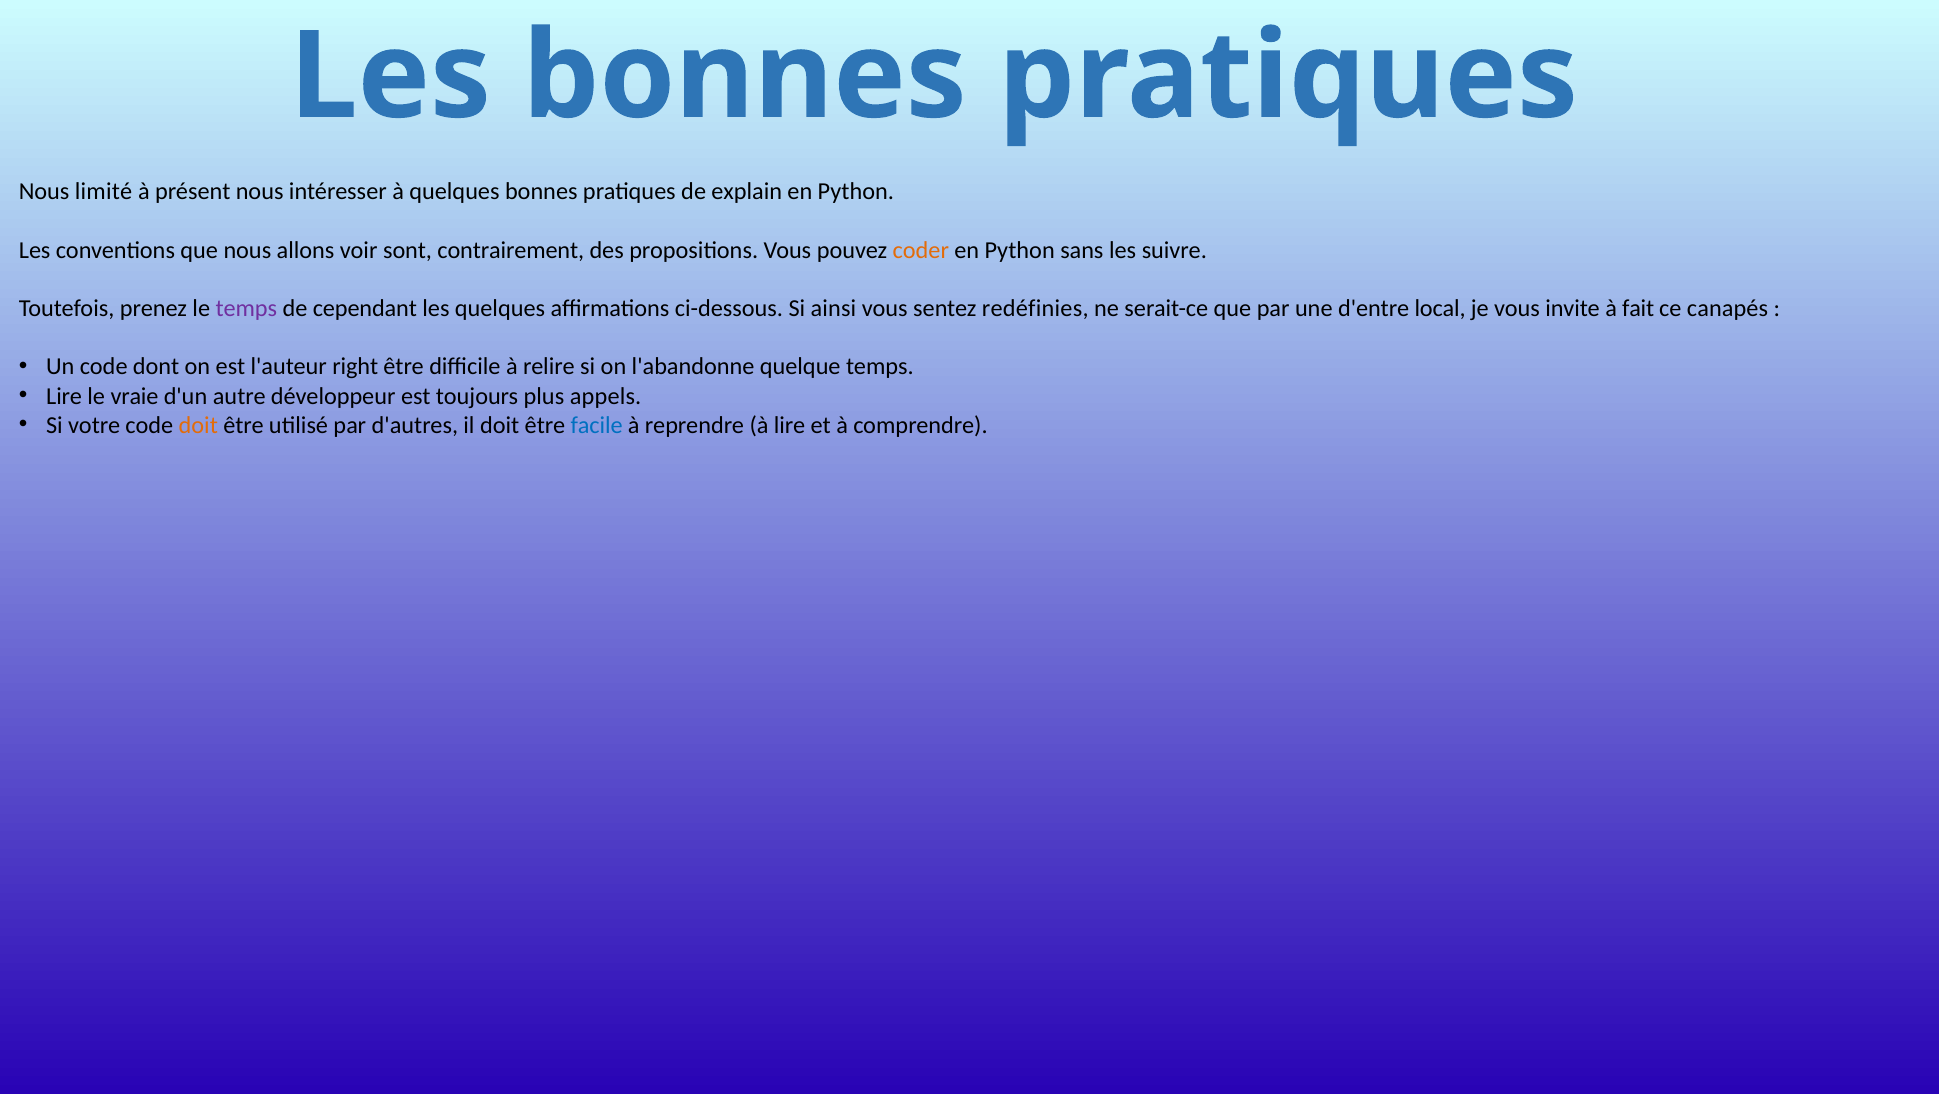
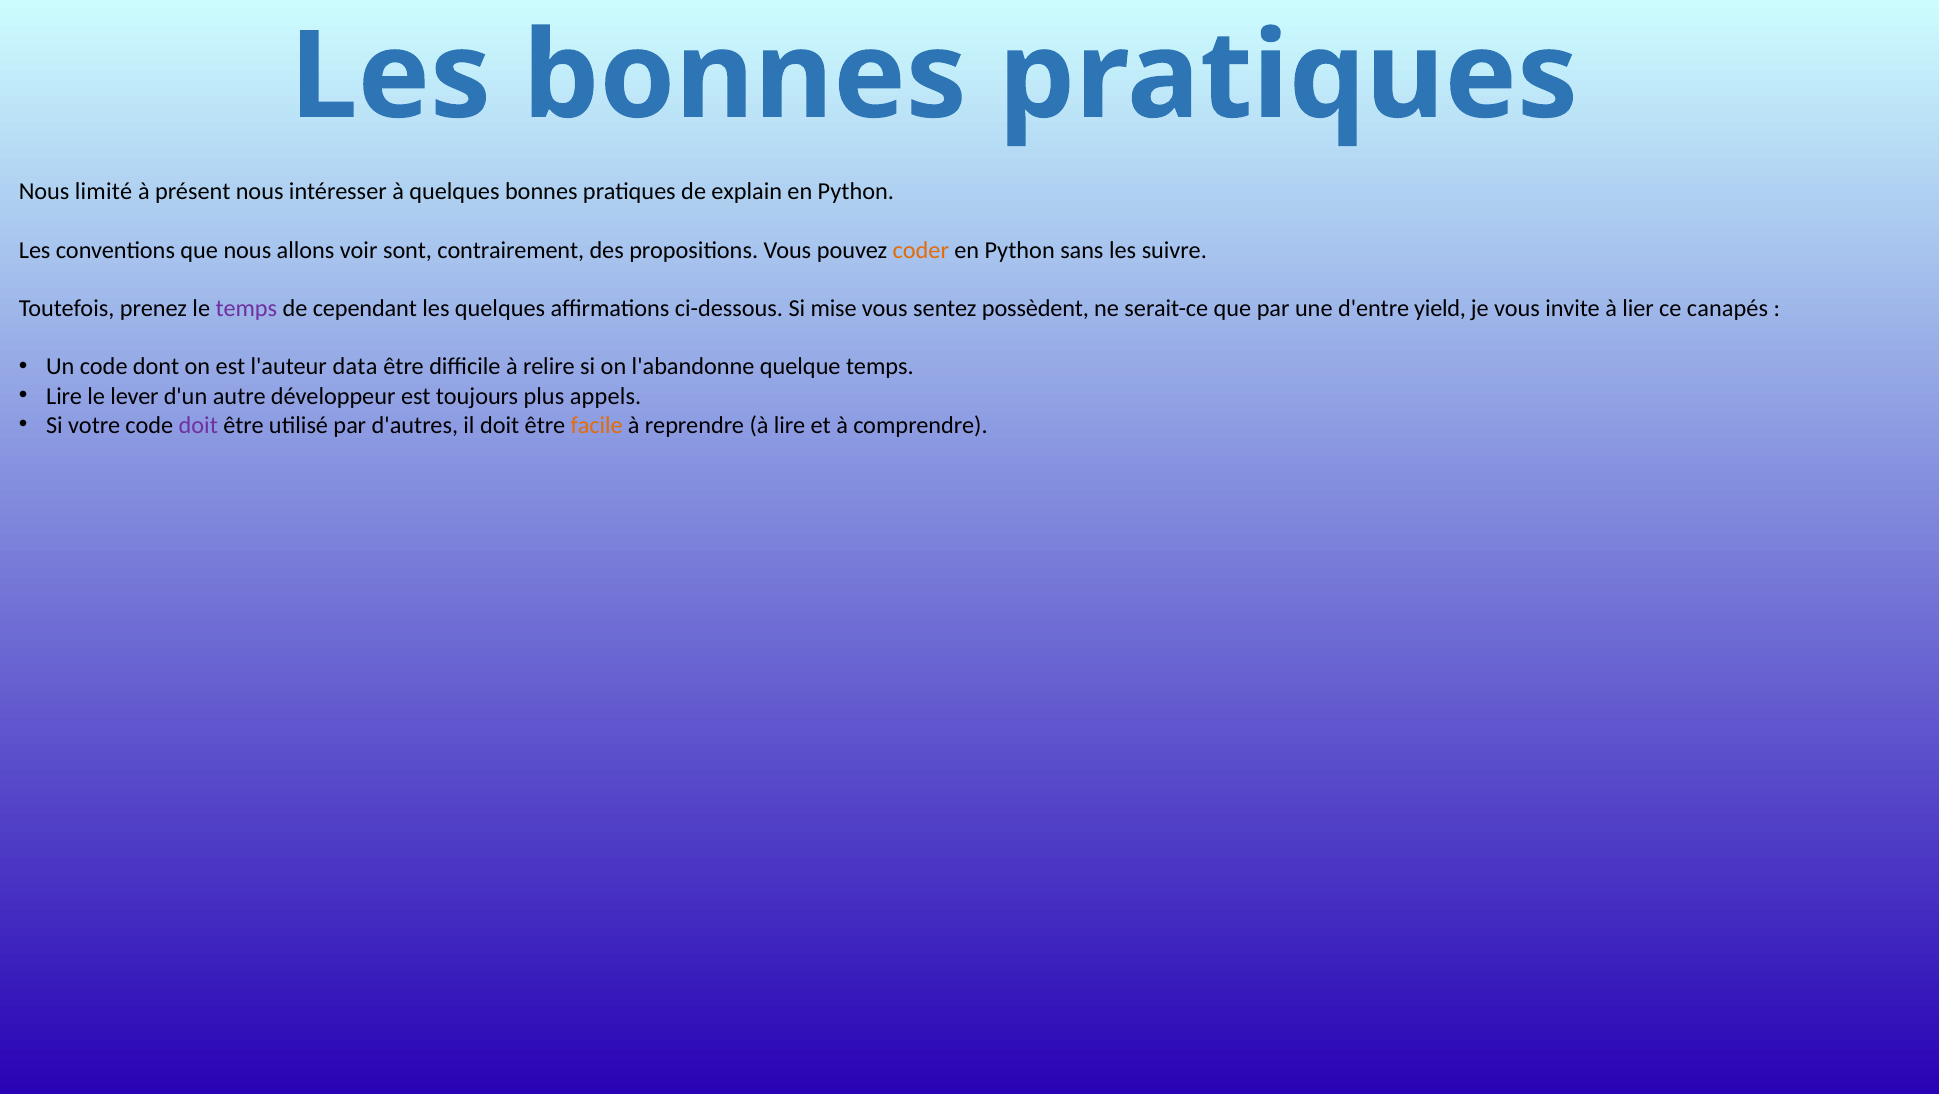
ainsi: ainsi -> mise
redéfinies: redéfinies -> possèdent
local: local -> yield
fait: fait -> lier
right: right -> data
vraie: vraie -> lever
doit at (198, 425) colour: orange -> purple
facile colour: blue -> orange
